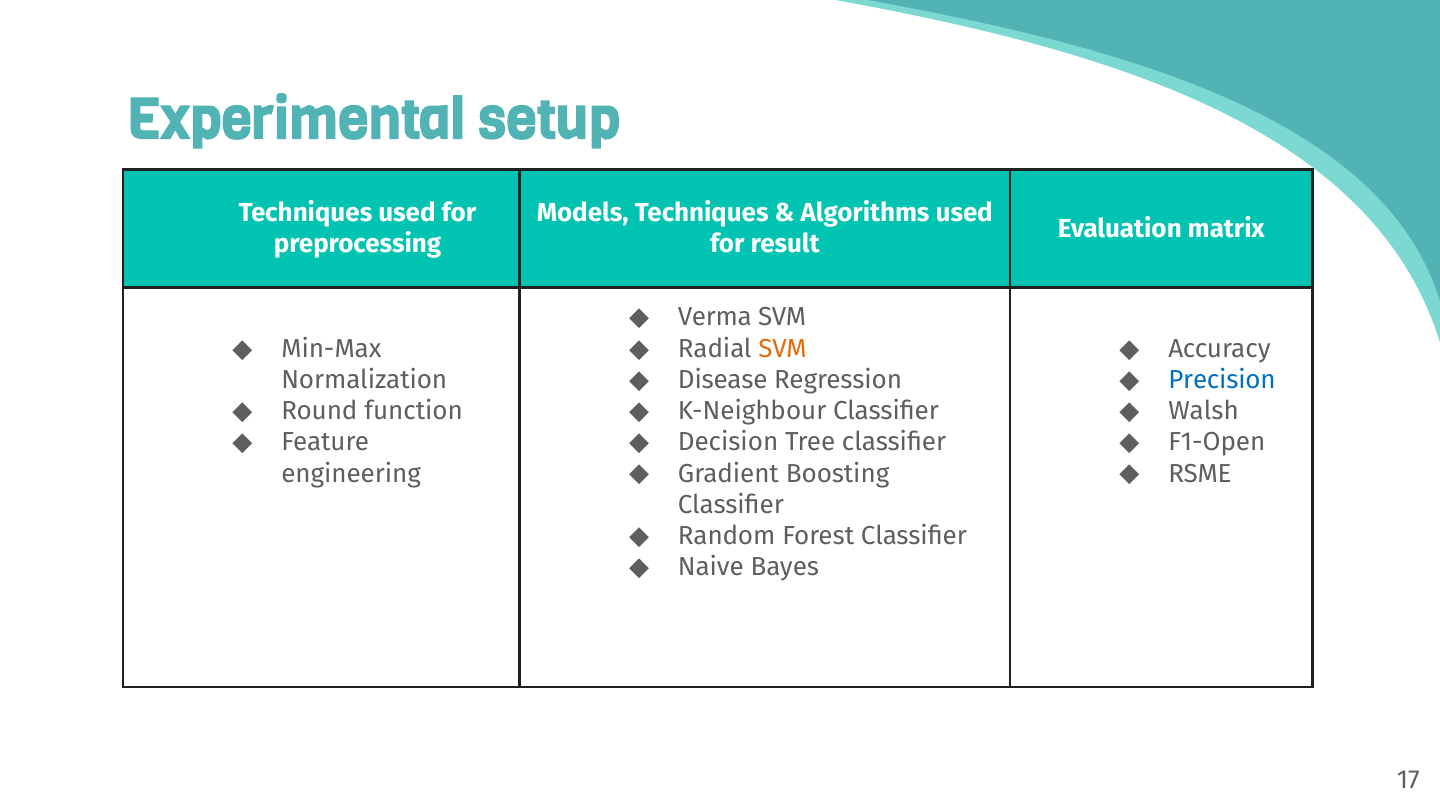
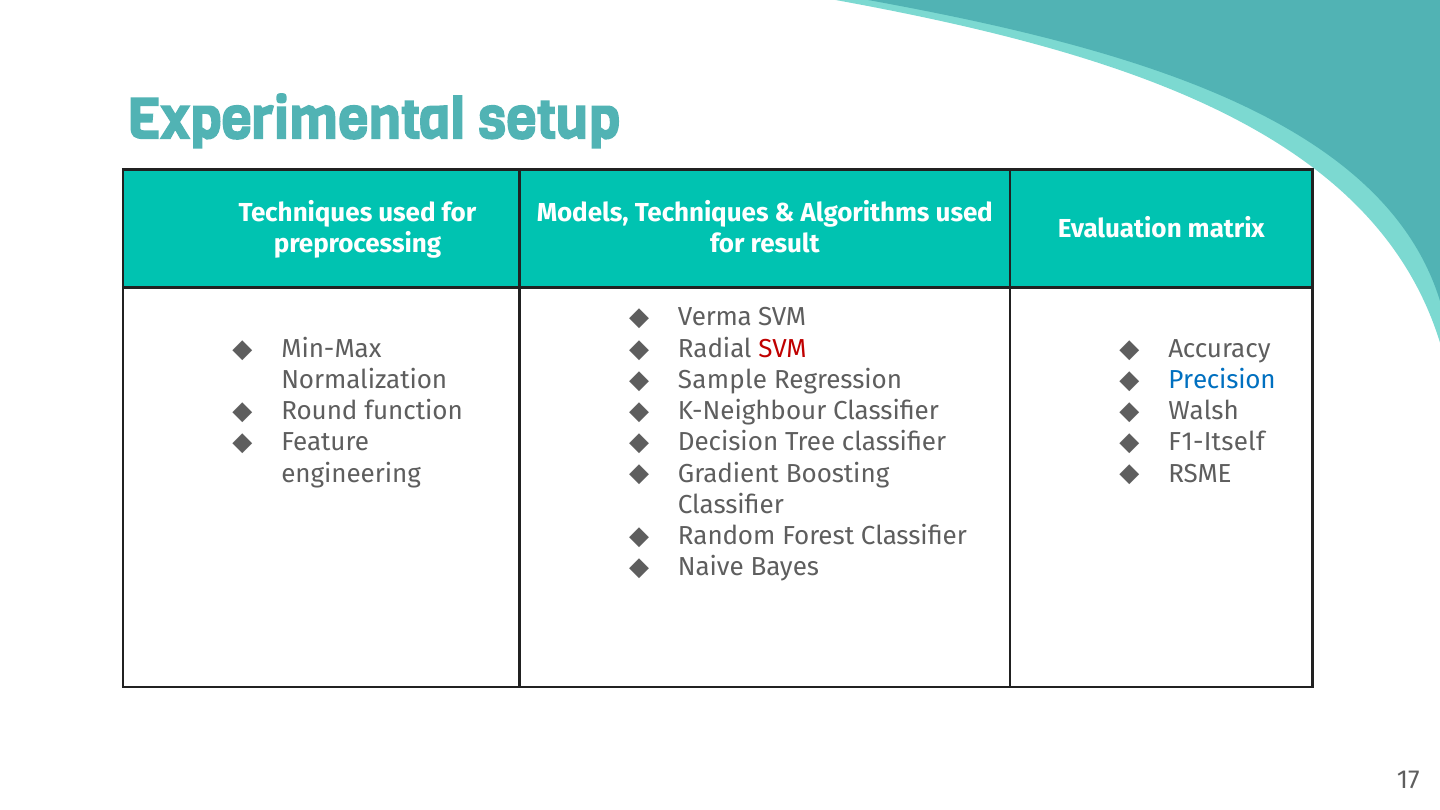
SVM at (783, 349) colour: orange -> red
Disease: Disease -> Sample
F1-Open: F1-Open -> F1-Itself
